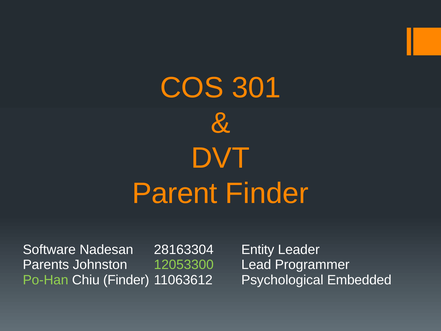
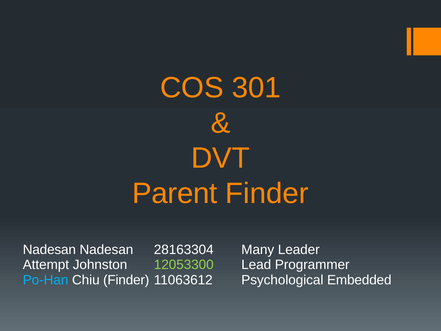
Software at (49, 250): Software -> Nadesan
Entity: Entity -> Many
Parents: Parents -> Attempt
Po-Han colour: light green -> light blue
